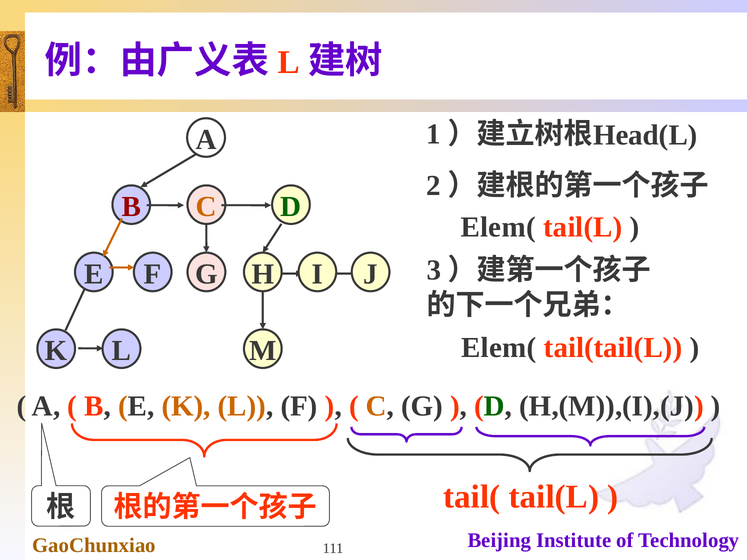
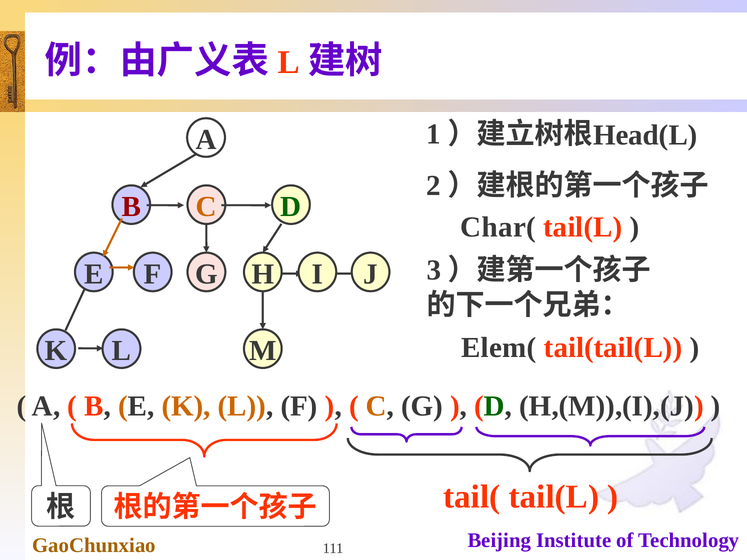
Elem( at (498, 227): Elem( -> Char(
